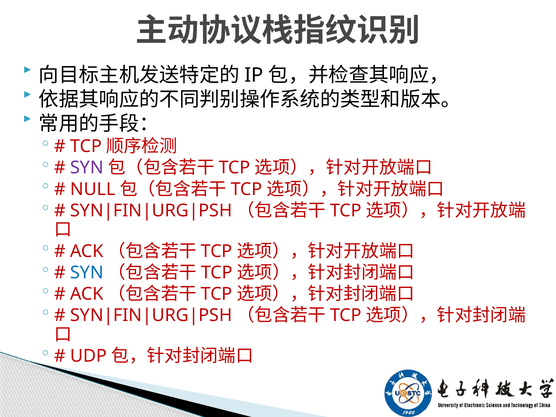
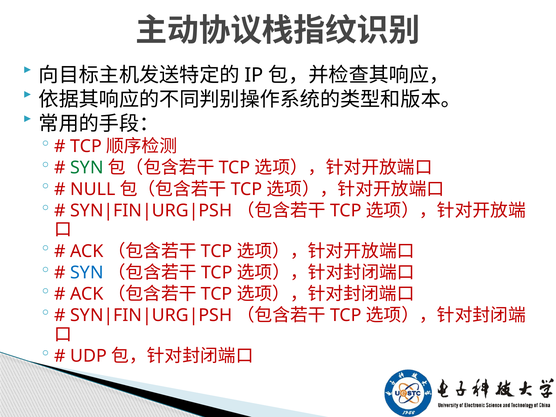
SYN at (87, 168) colour: purple -> green
